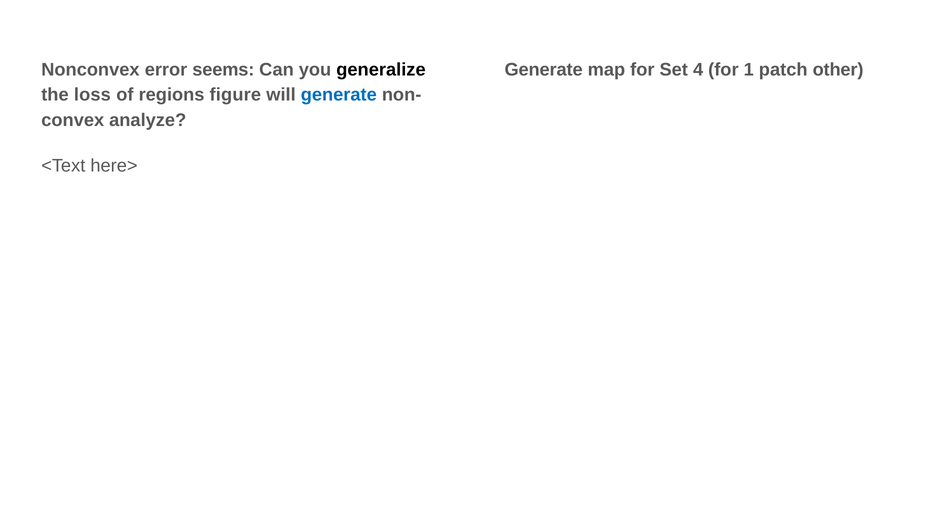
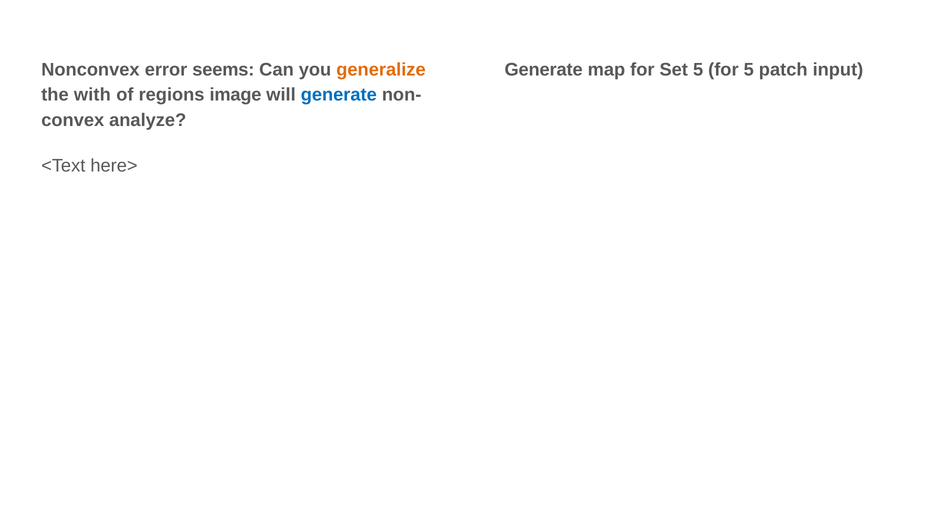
generalize colour: black -> orange
Set 4: 4 -> 5
for 1: 1 -> 5
other: other -> input
loss: loss -> with
figure: figure -> image
